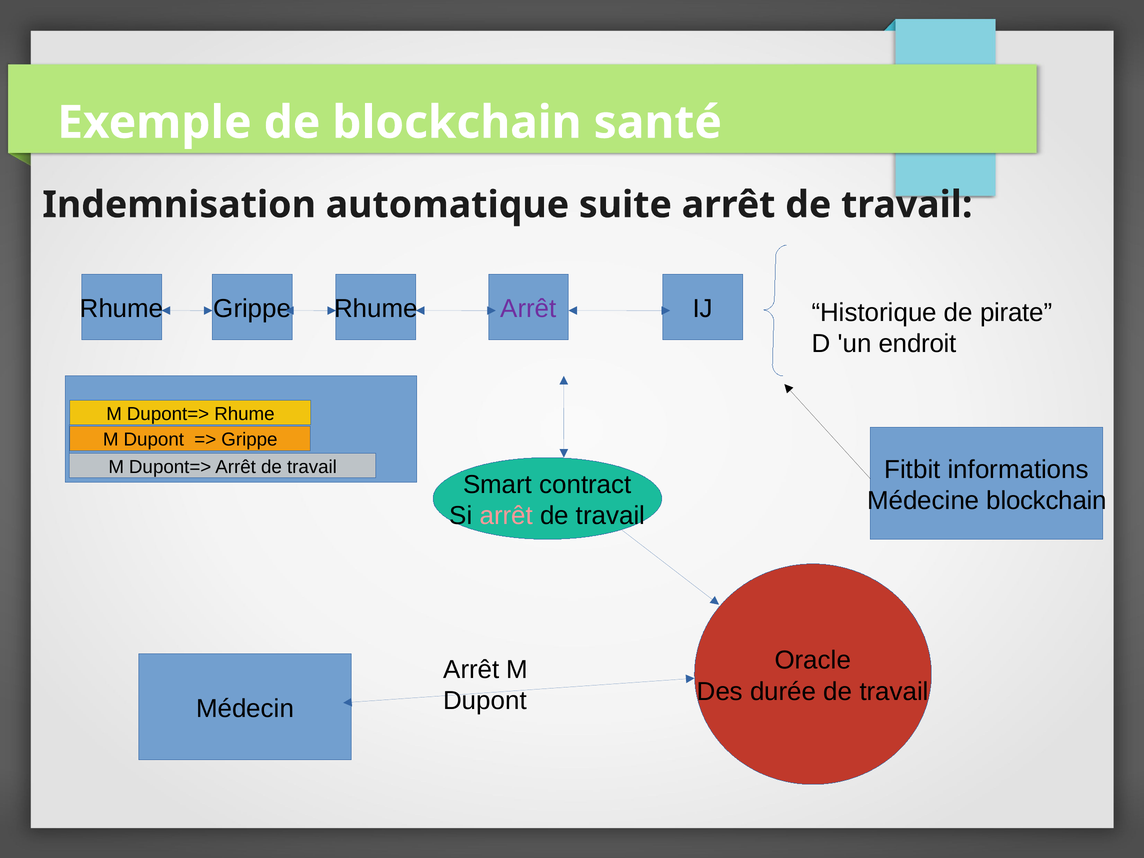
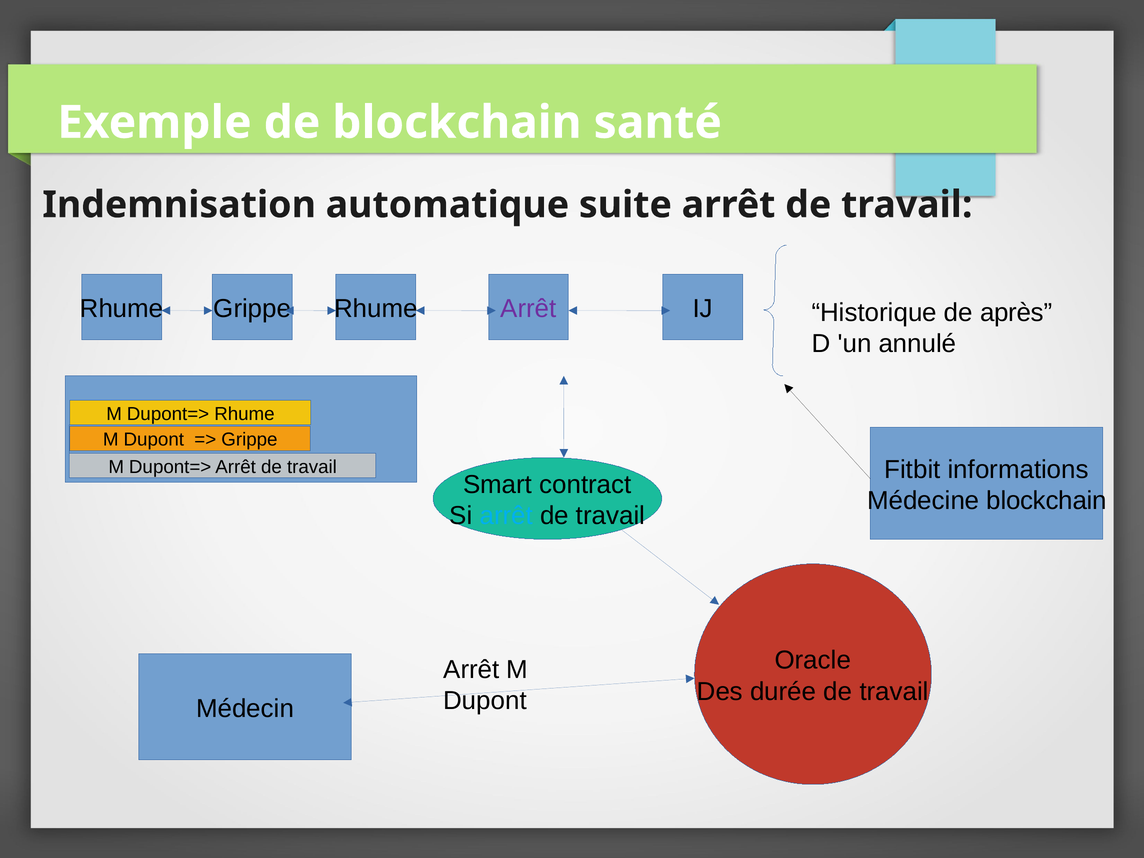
pirate: pirate -> après
endroit: endroit -> annulé
arrêt at (506, 516) colour: pink -> light blue
